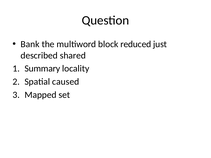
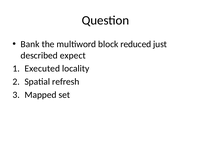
shared: shared -> expect
Summary: Summary -> Executed
caused: caused -> refresh
